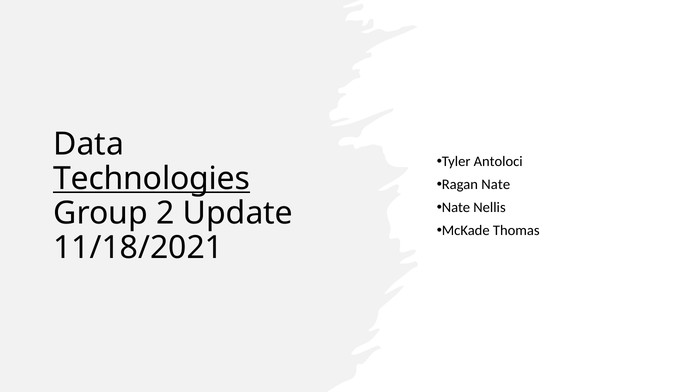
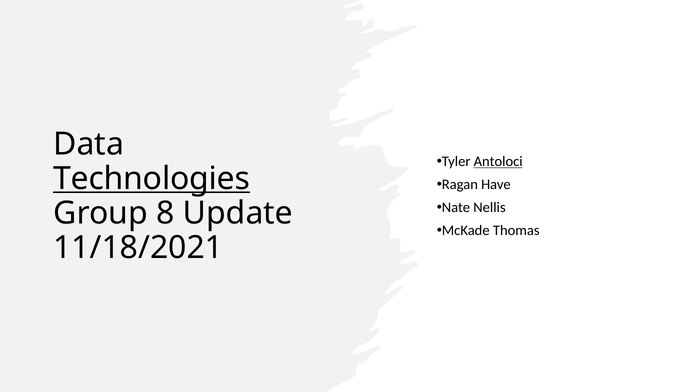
Antoloci underline: none -> present
Ragan Nate: Nate -> Have
2: 2 -> 8
